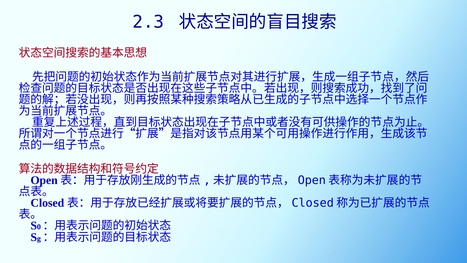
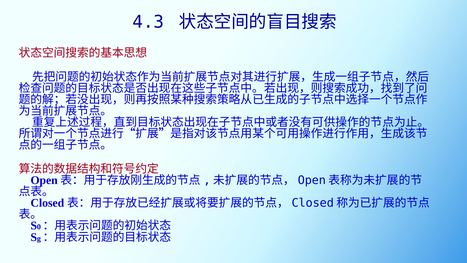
2.3: 2.3 -> 4.3
